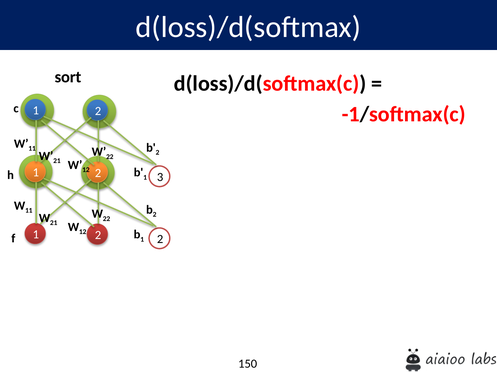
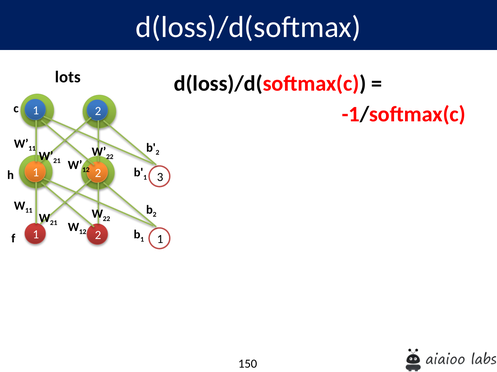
sort: sort -> lots
2 at (160, 240): 2 -> 1
